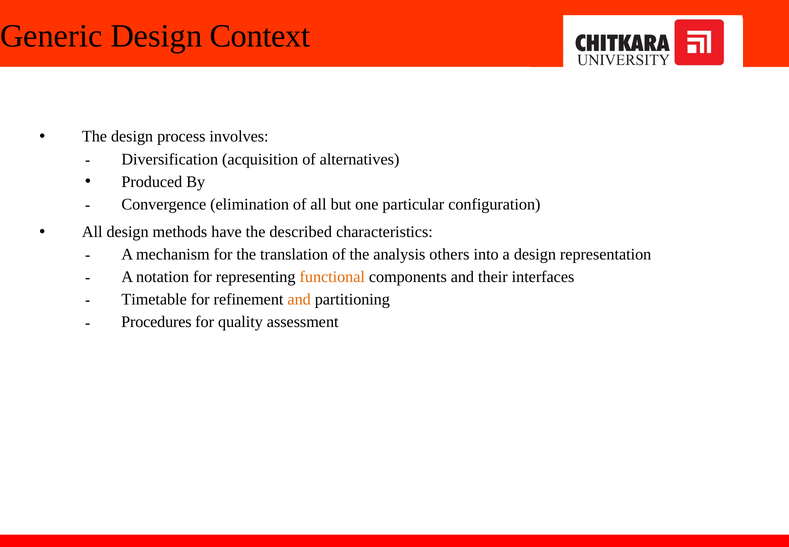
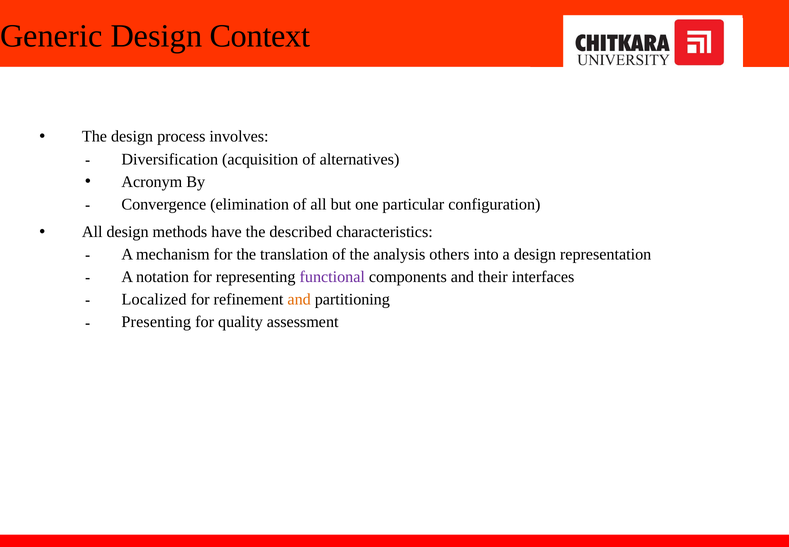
Produced: Produced -> Acronym
functional colour: orange -> purple
Timetable: Timetable -> Localized
Procedures: Procedures -> Presenting
